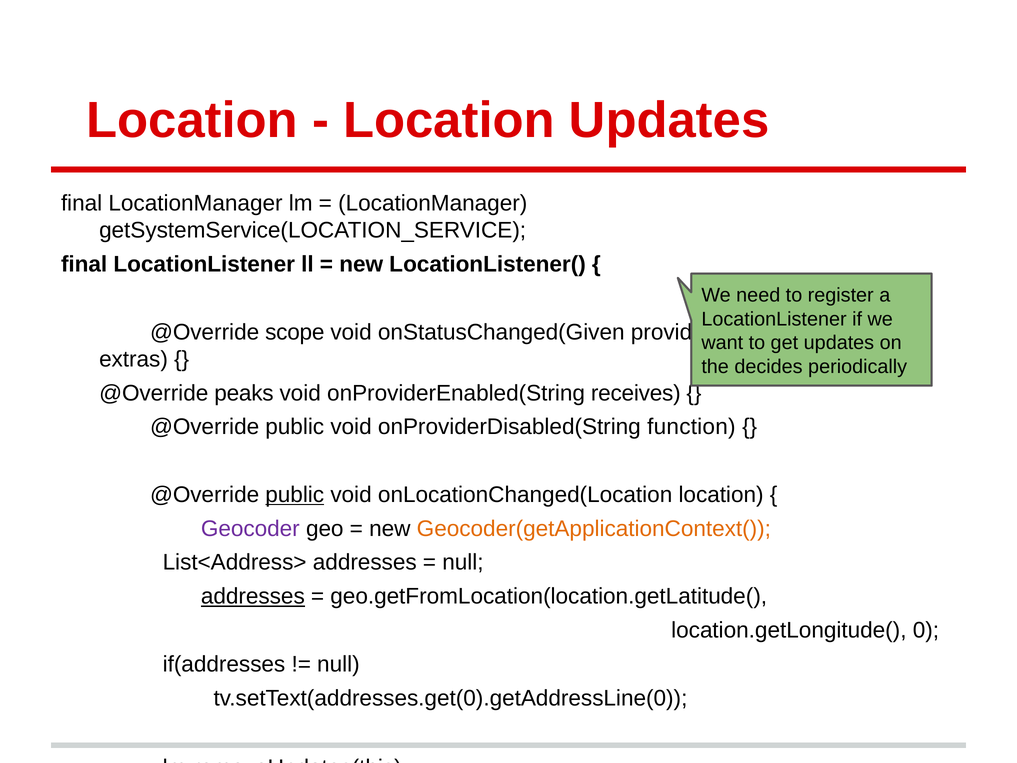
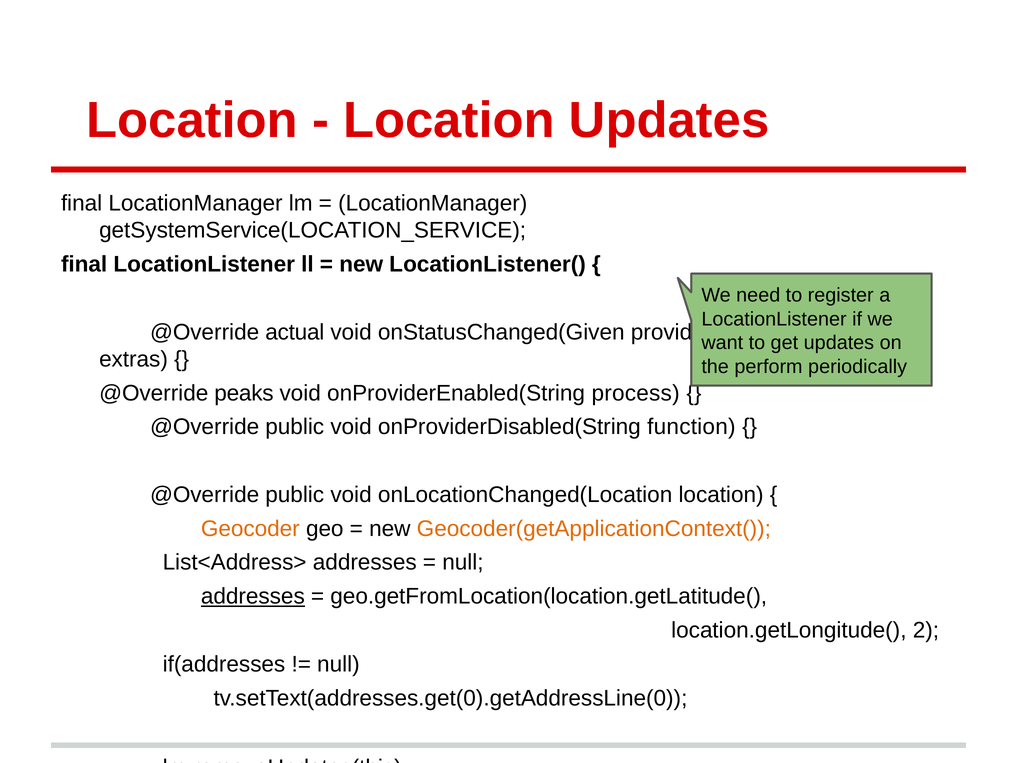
scope: scope -> actual
decides: decides -> perform
receives: receives -> process
public at (295, 495) underline: present -> none
Geocoder colour: purple -> orange
0: 0 -> 2
